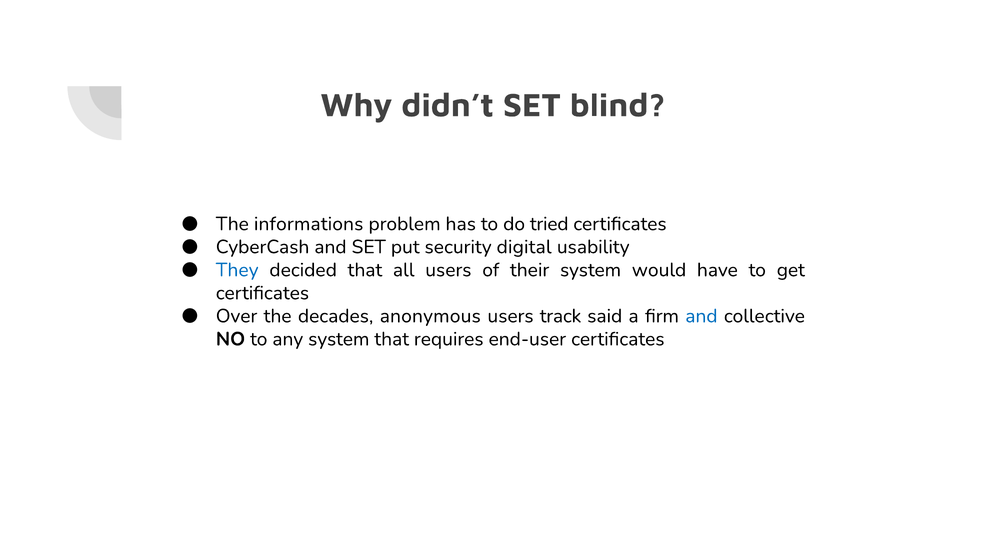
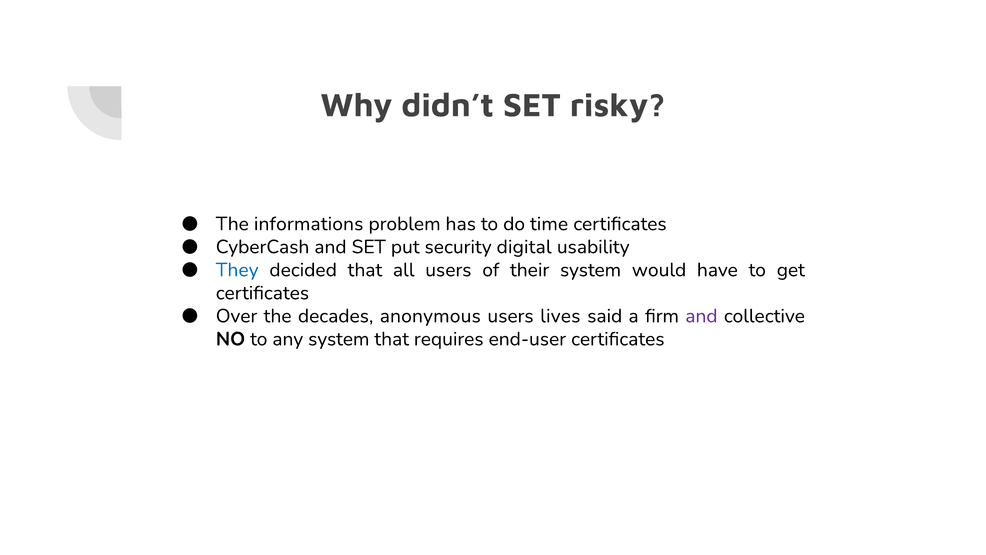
blind: blind -> risky
tried: tried -> time
track: track -> lives
and at (701, 316) colour: blue -> purple
